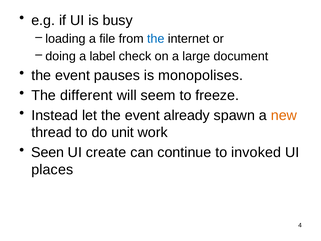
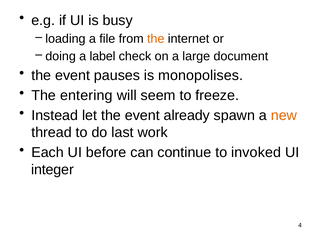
the at (156, 39) colour: blue -> orange
different: different -> entering
unit: unit -> last
Seen: Seen -> Each
create: create -> before
places: places -> integer
